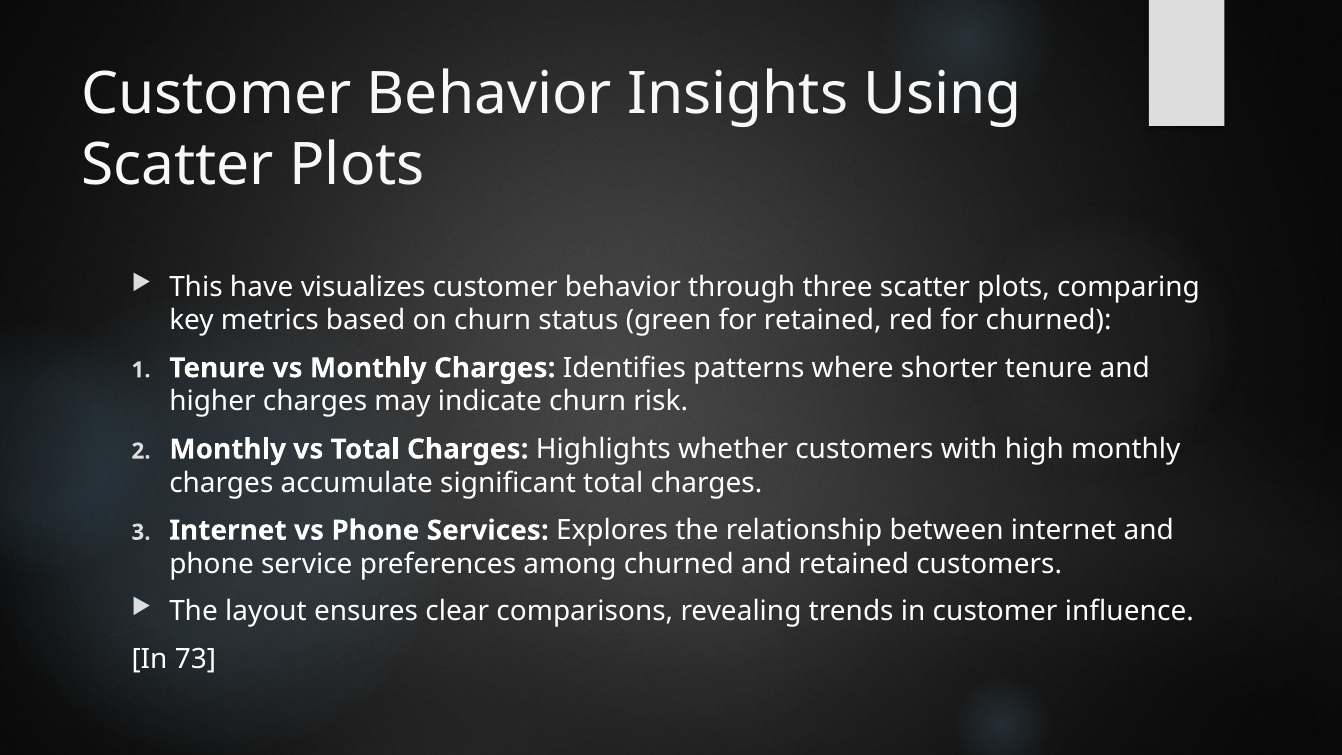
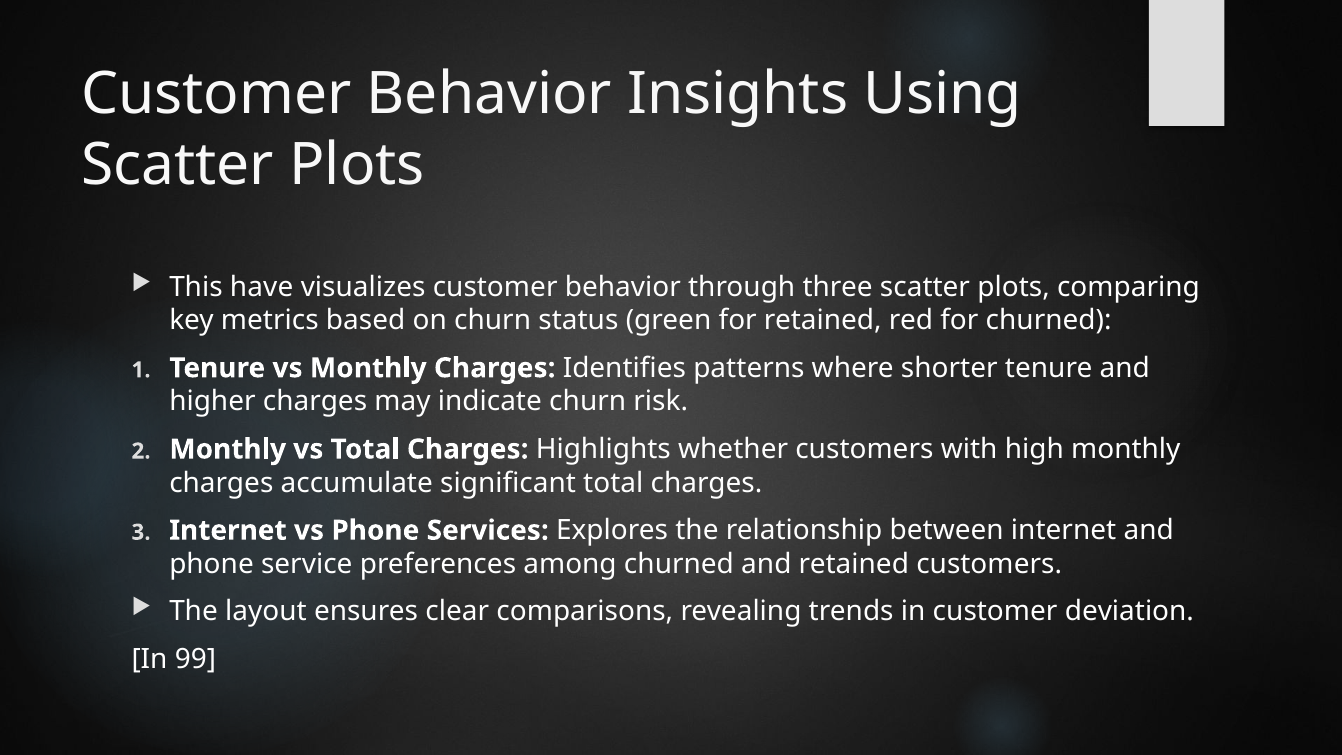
influence: influence -> deviation
73: 73 -> 99
